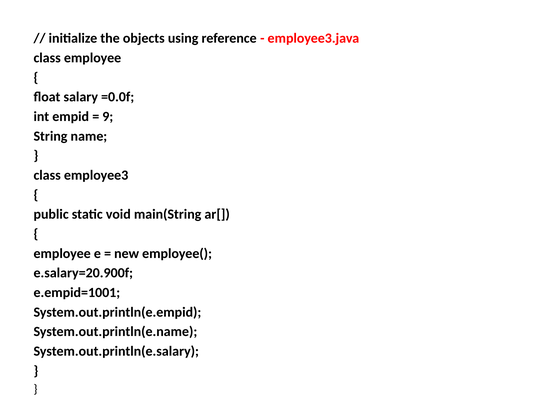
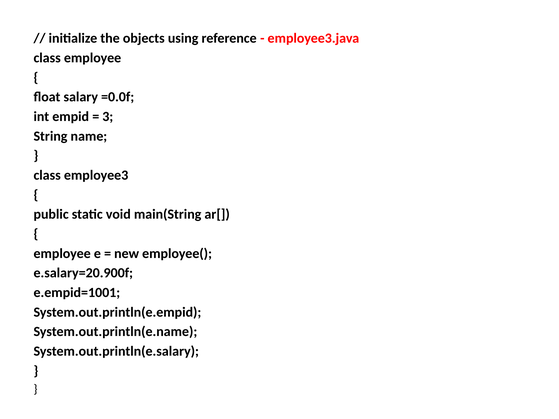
9: 9 -> 3
